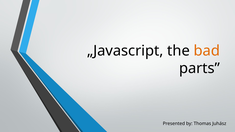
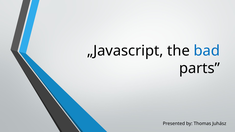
bad colour: orange -> blue
